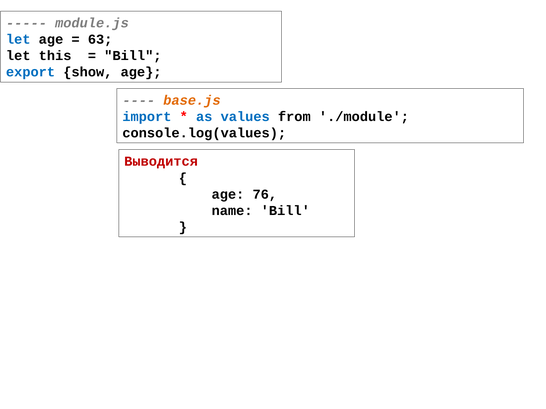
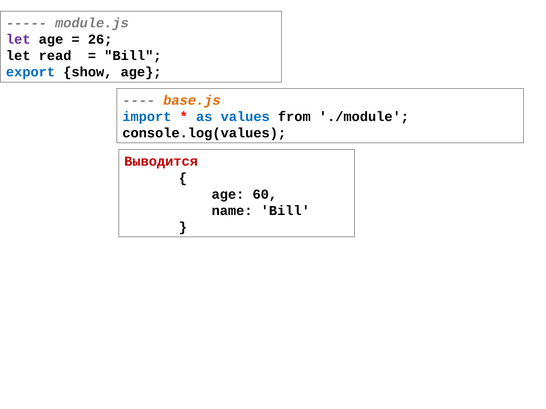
let at (18, 39) colour: blue -> purple
63: 63 -> 26
this: this -> read
76: 76 -> 60
